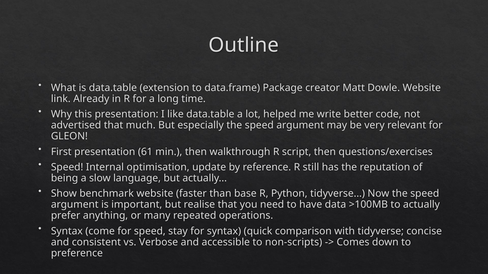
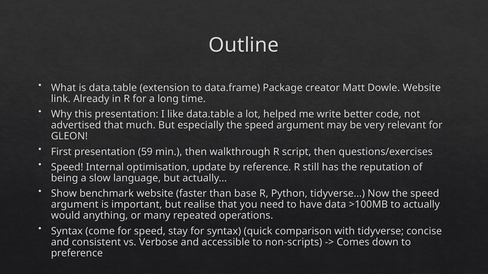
61: 61 -> 59
prefer: prefer -> would
